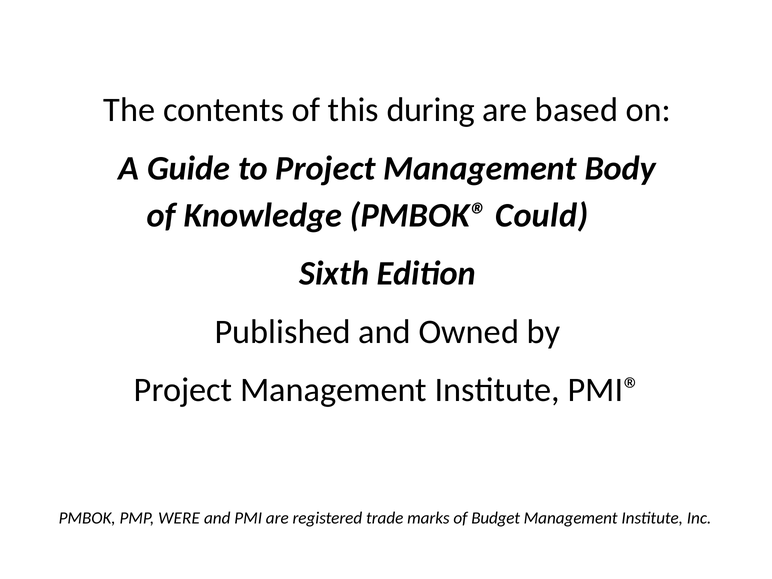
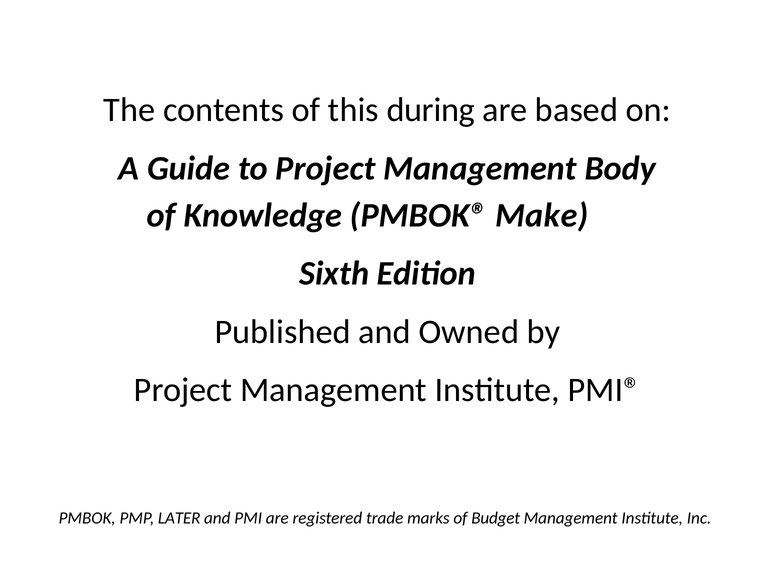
Could: Could -> Make
WERE: WERE -> LATER
